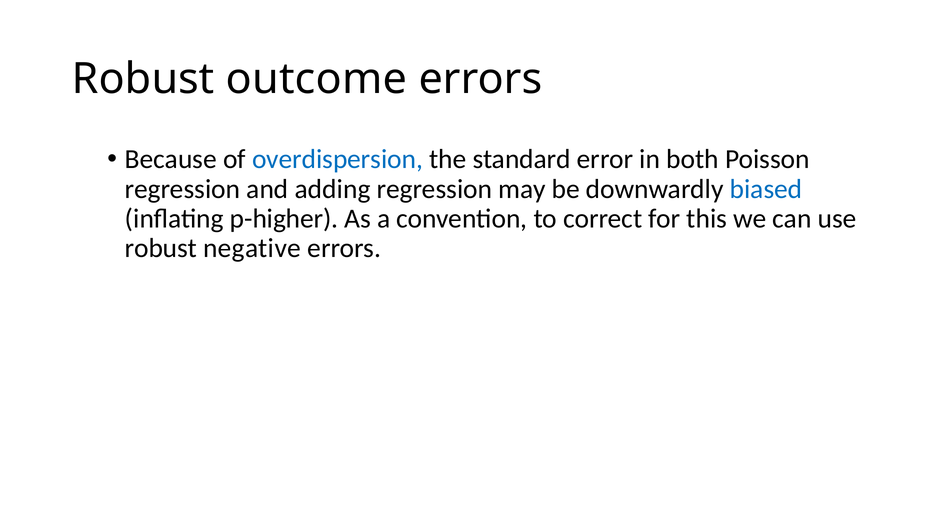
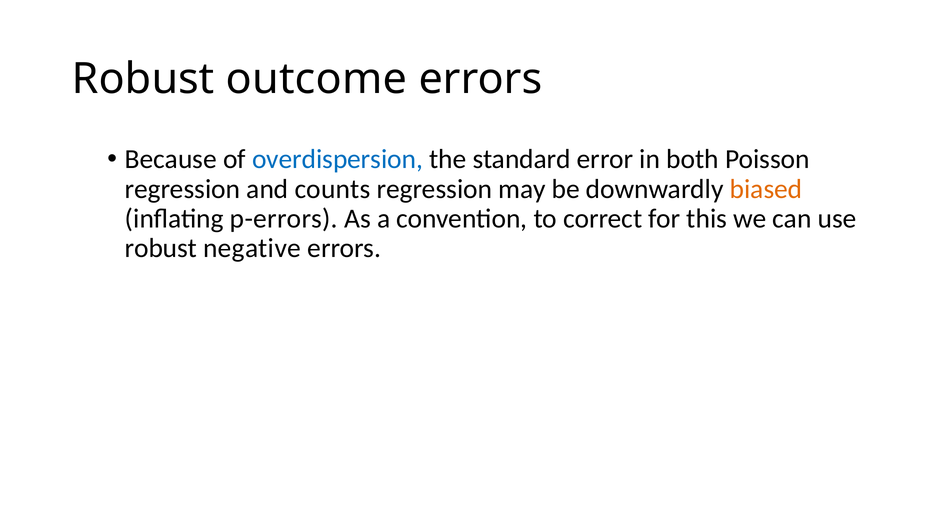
adding: adding -> counts
biased colour: blue -> orange
p-higher: p-higher -> p-errors
